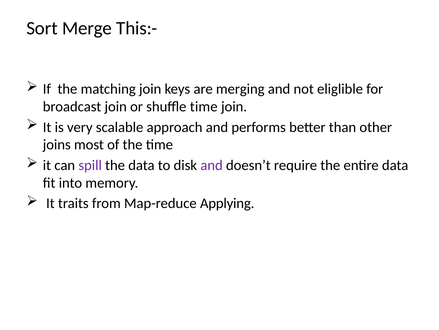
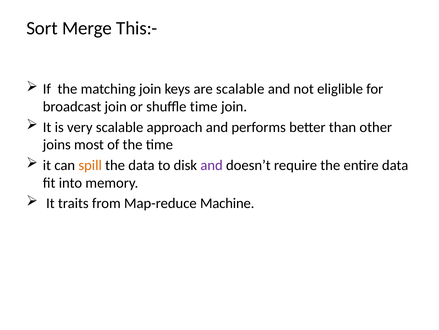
are merging: merging -> scalable
spill colour: purple -> orange
Applying: Applying -> Machine
